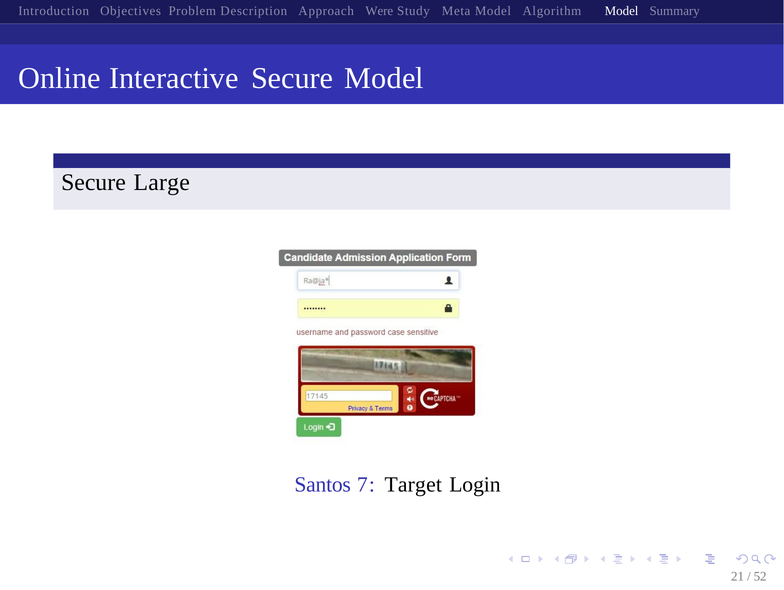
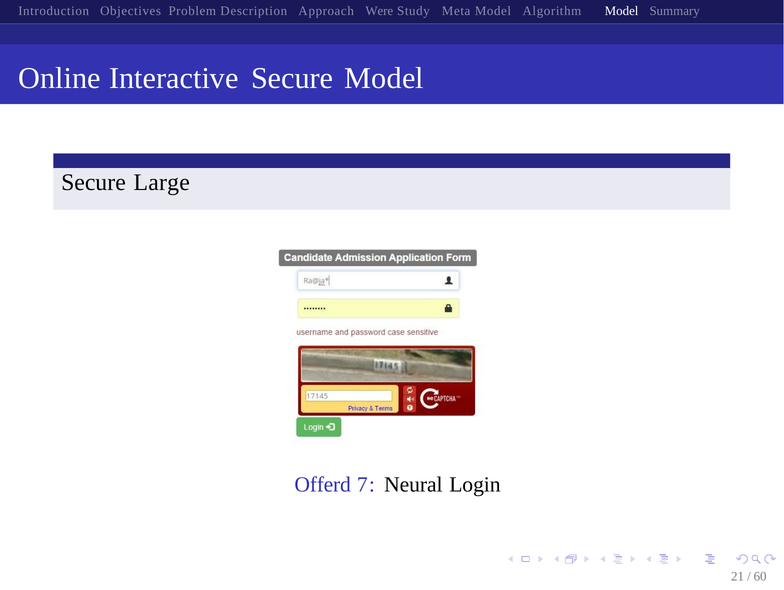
Santos: Santos -> Offerd
Target: Target -> Neural
52: 52 -> 60
